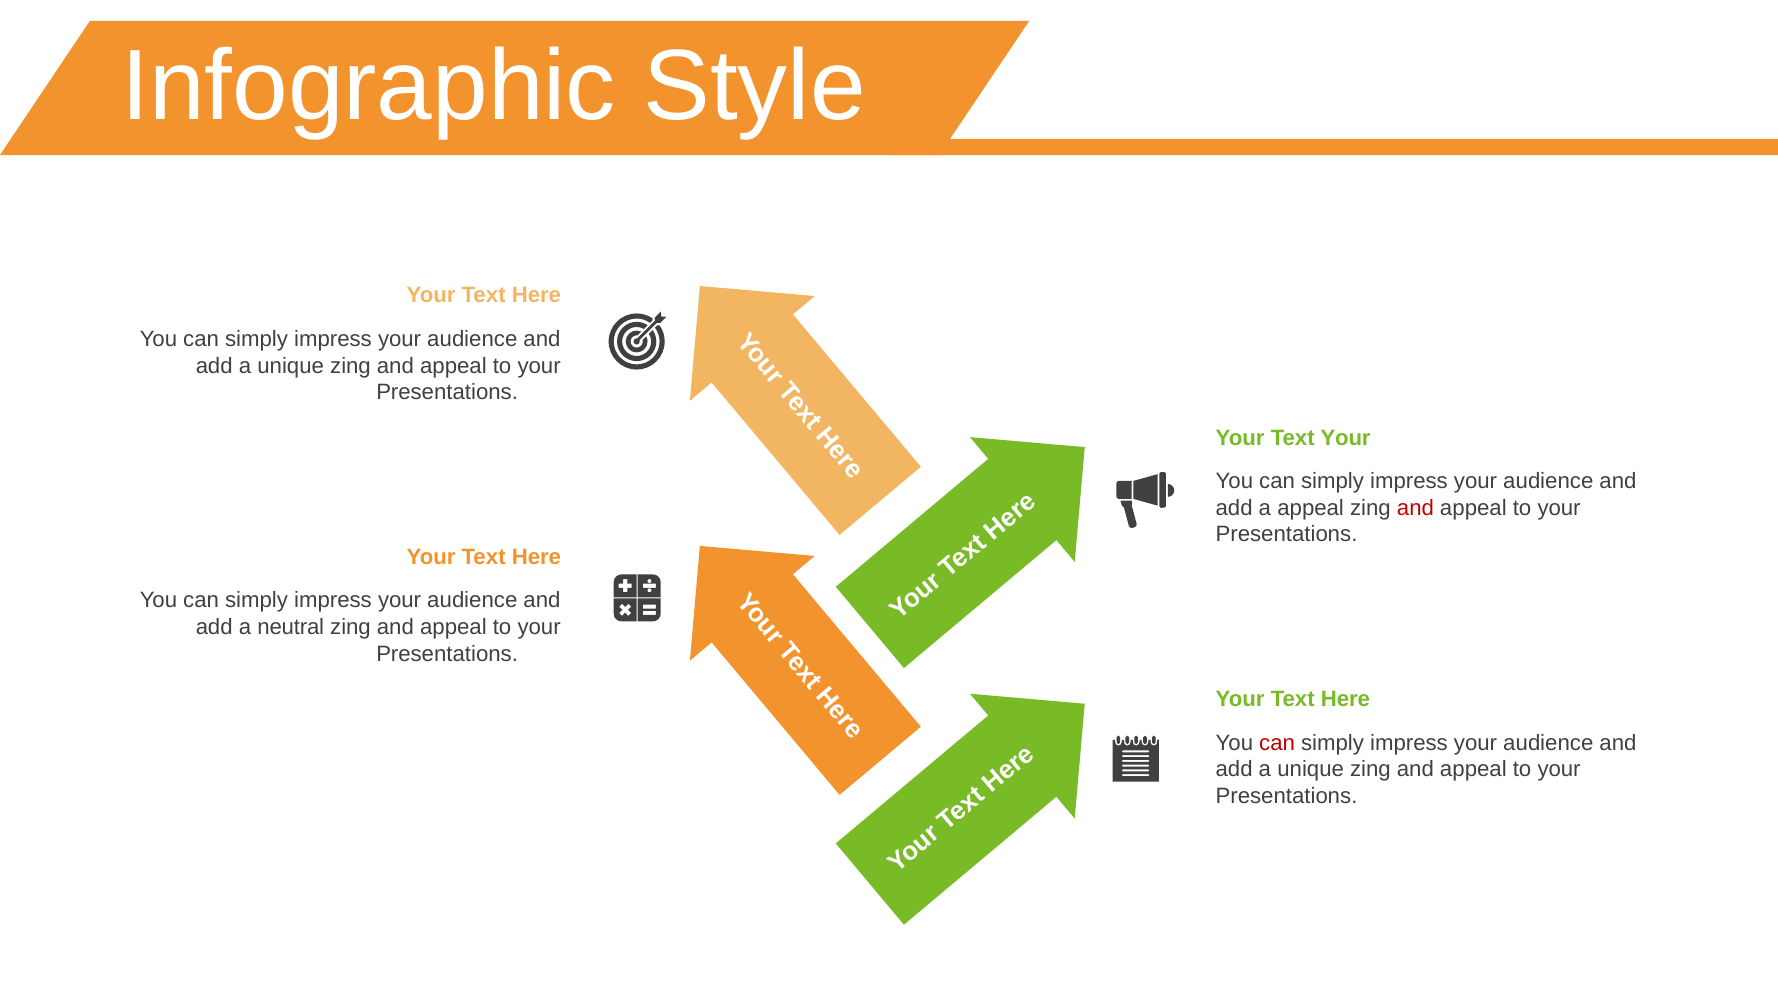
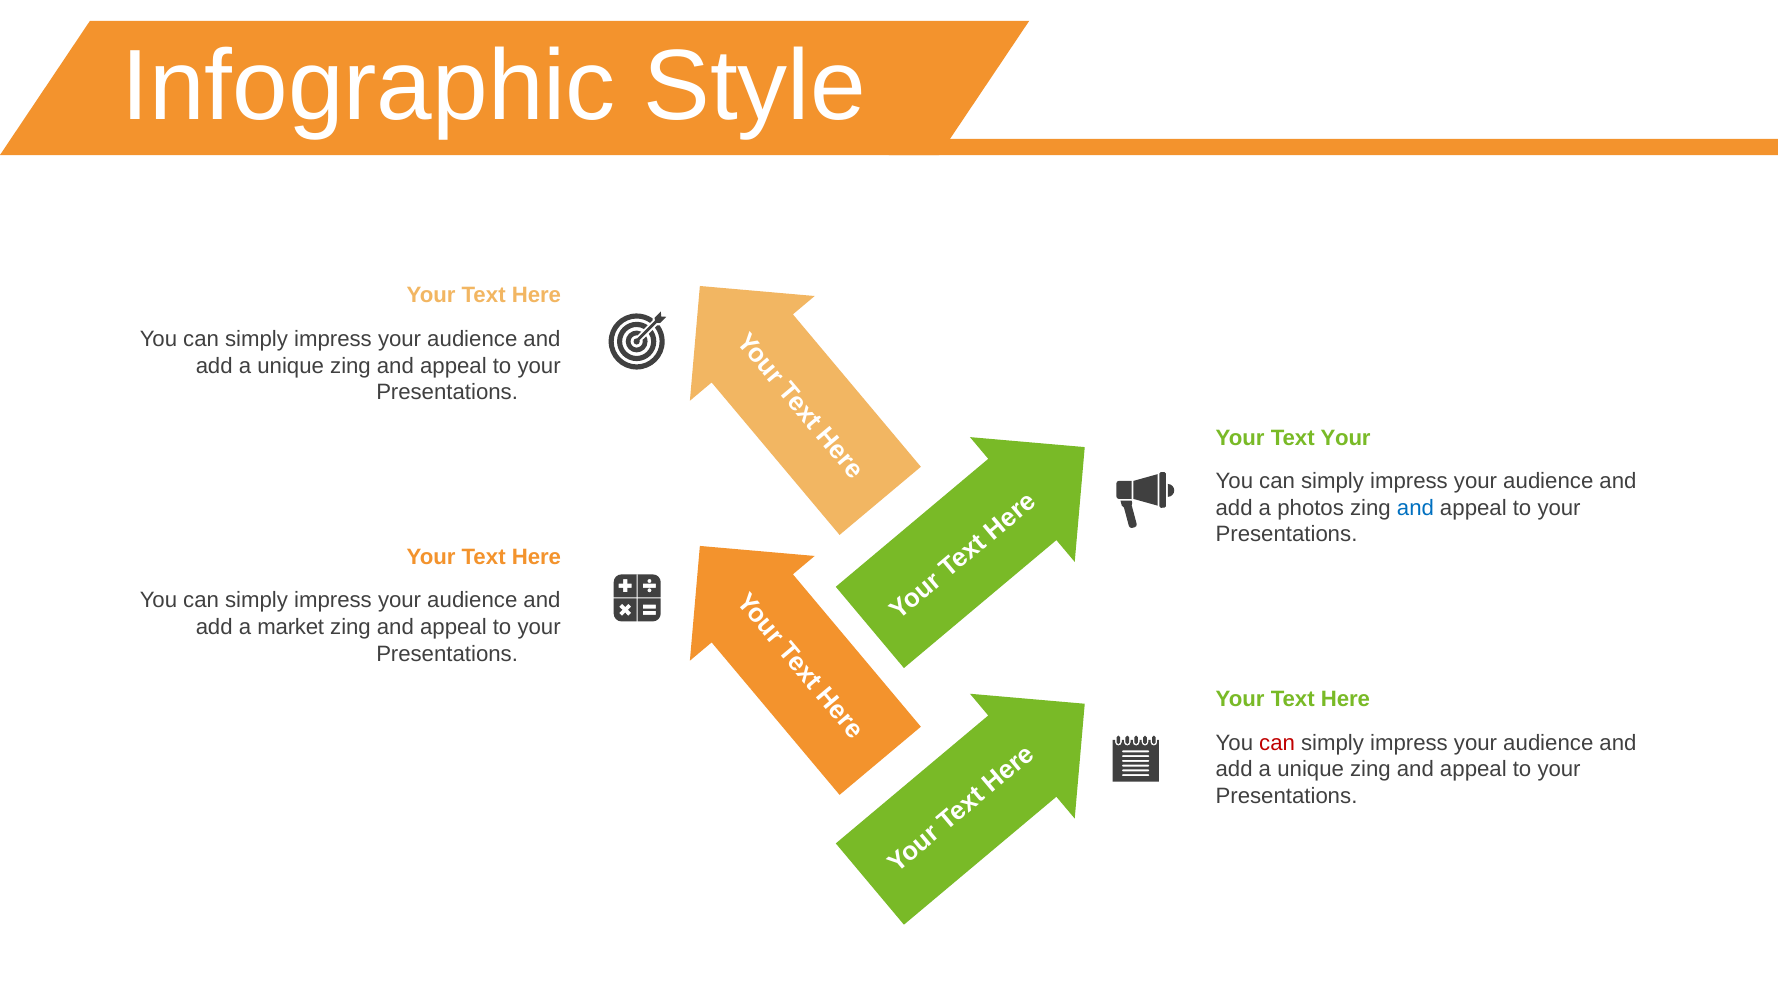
a appeal: appeal -> photos
and at (1415, 508) colour: red -> blue
neutral: neutral -> market
